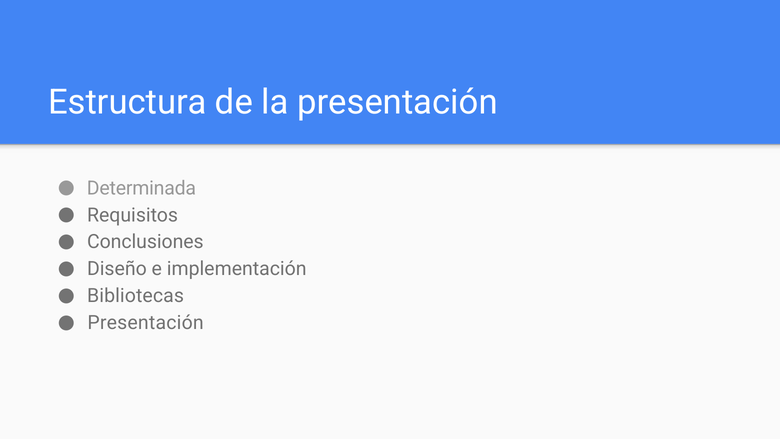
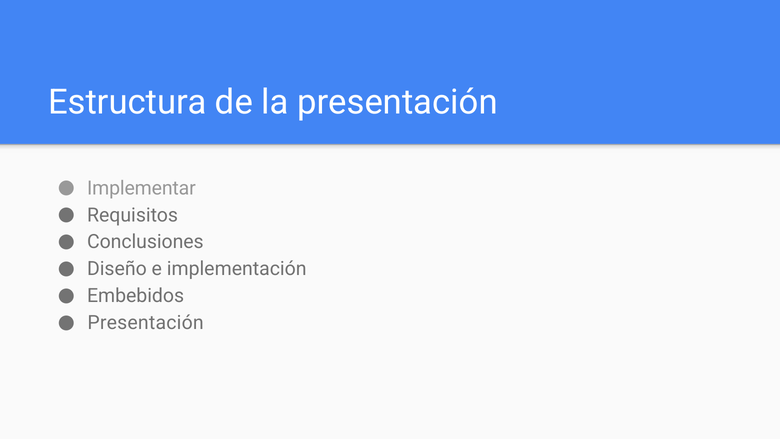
Determinada: Determinada -> Implementar
Bibliotecas: Bibliotecas -> Embebidos
